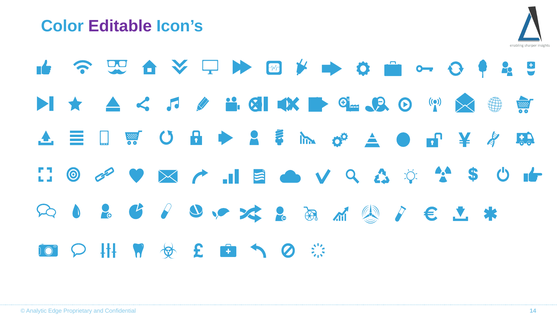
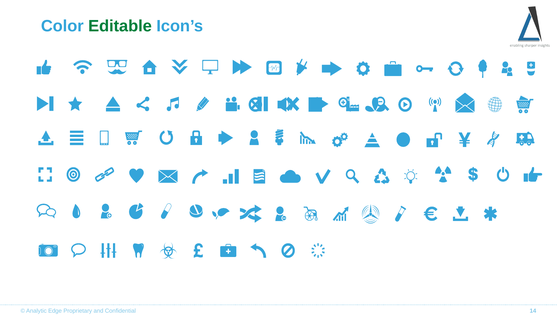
Editable colour: purple -> green
